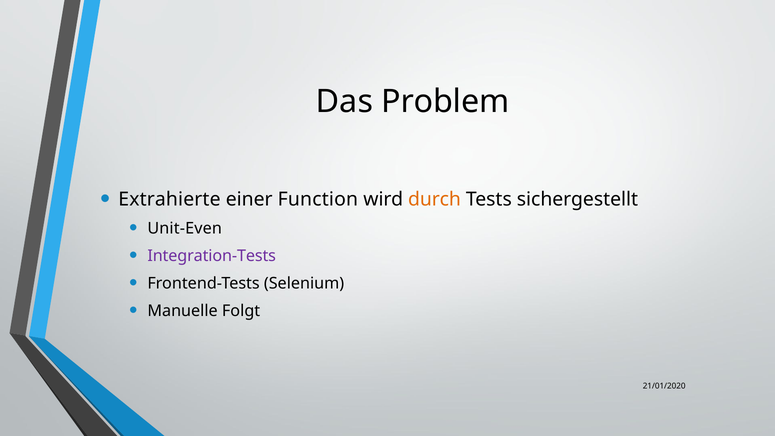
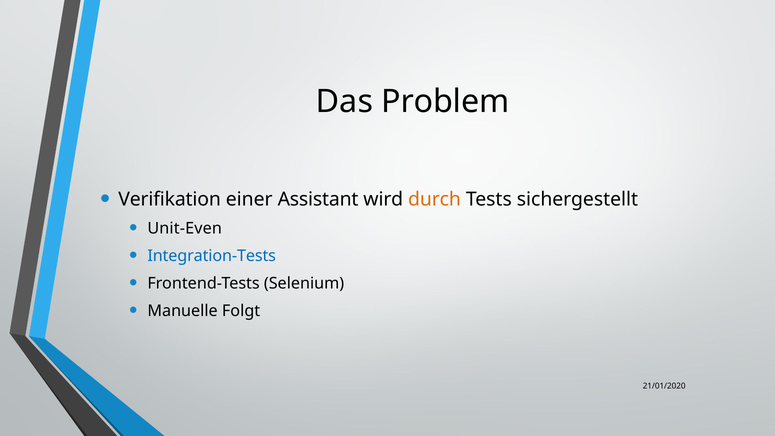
Extrahierte: Extrahierte -> Verifikation
Function: Function -> Assistant
Integration-Tests colour: purple -> blue
